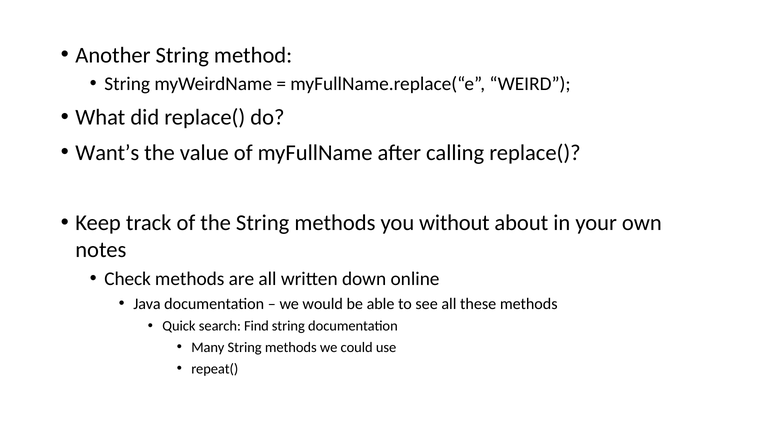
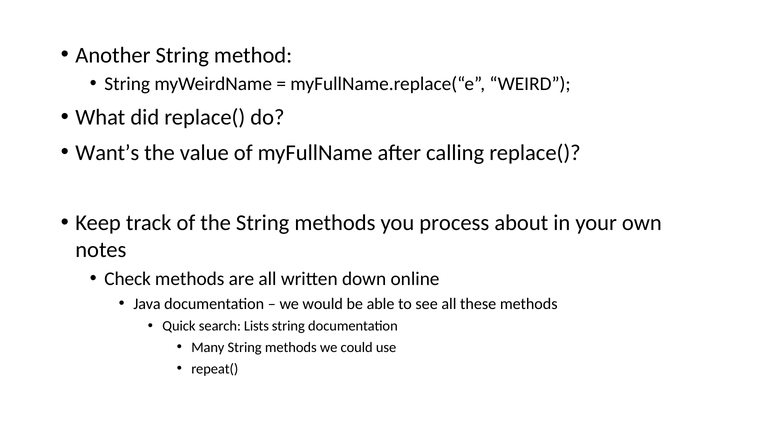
without: without -> process
Find: Find -> Lists
